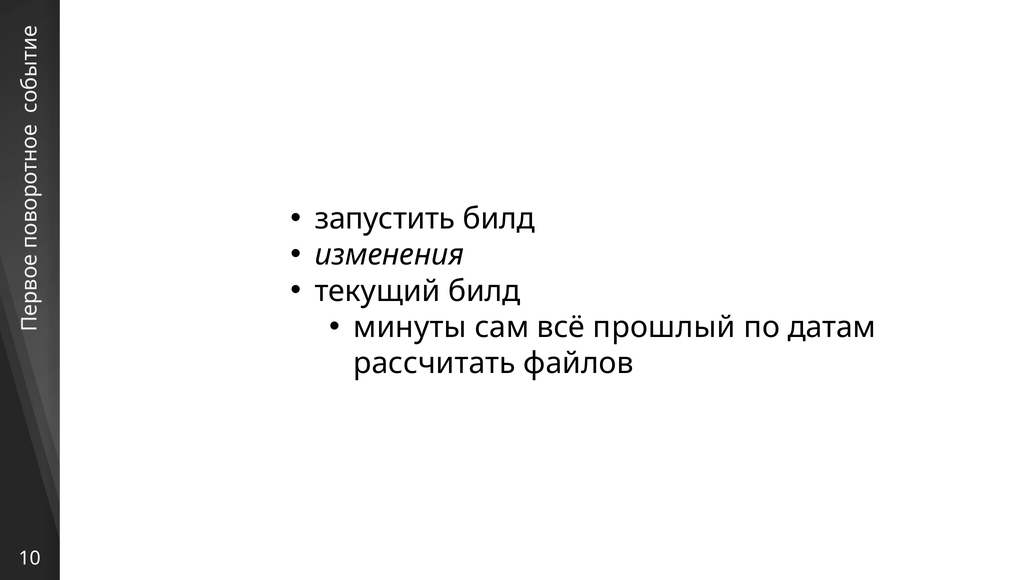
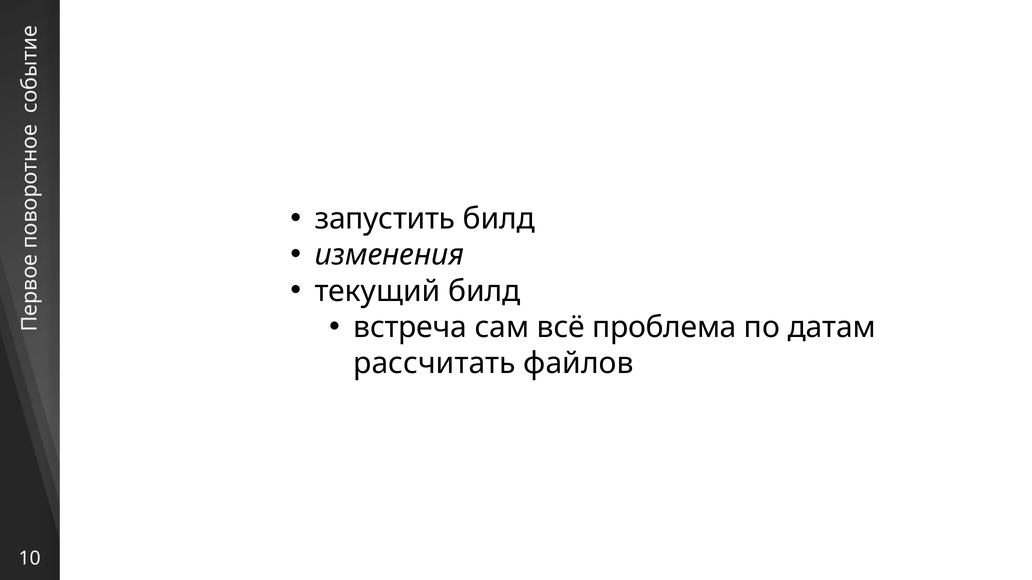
минуты: минуты -> встреча
прошлый: прошлый -> проблема
